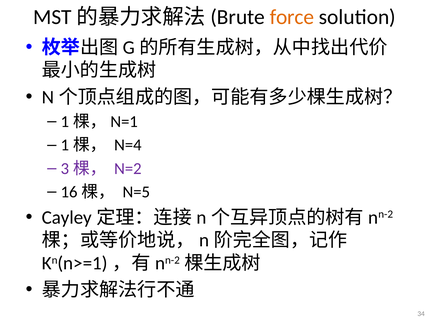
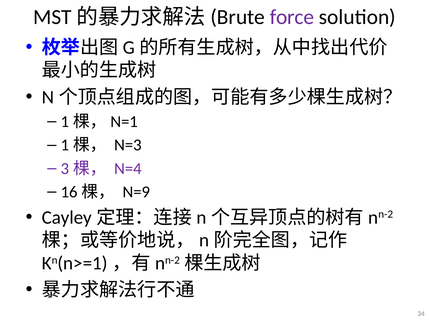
force colour: orange -> purple
N=4: N=4 -> N=3
N=2: N=2 -> N=4
N=5: N=5 -> N=9
